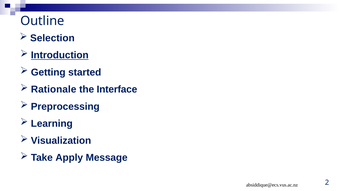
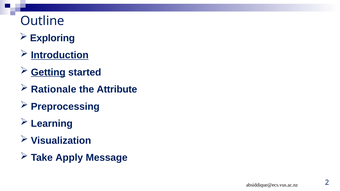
Selection: Selection -> Exploring
Getting underline: none -> present
Interface: Interface -> Attribute
